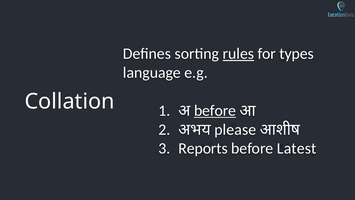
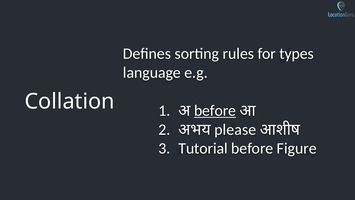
rules underline: present -> none
Reports: Reports -> Tutorial
Latest: Latest -> Figure
